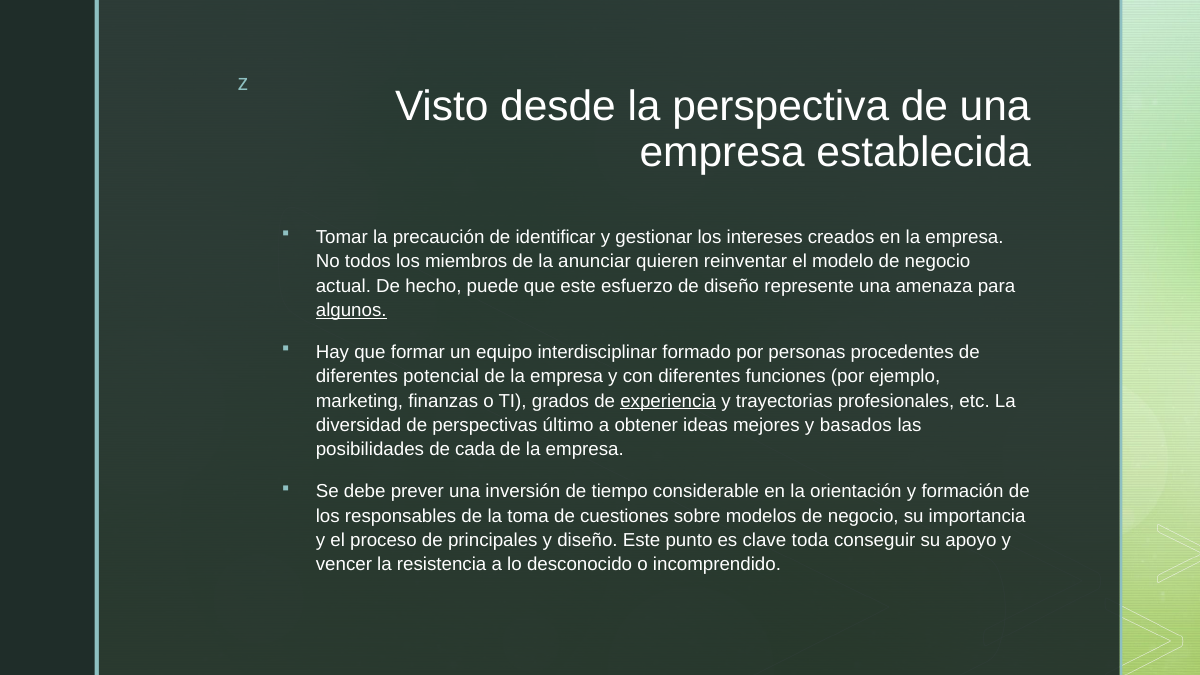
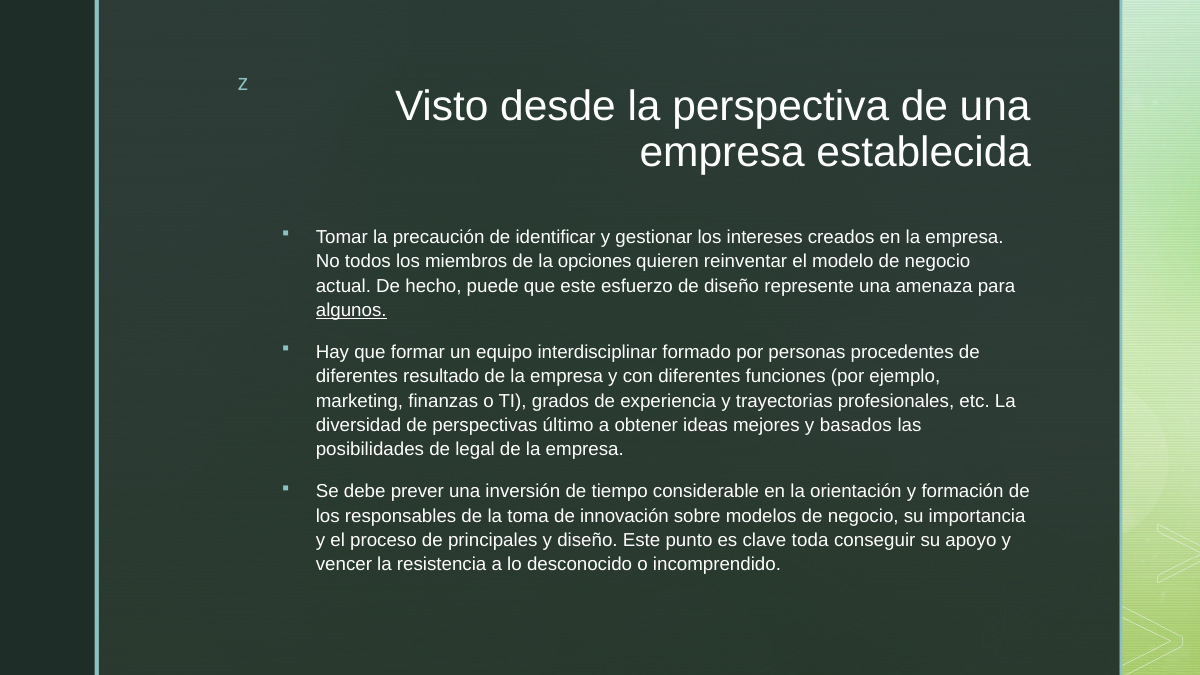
anunciar: anunciar -> opciones
potencial: potencial -> resultado
experiencia underline: present -> none
cada: cada -> legal
cuestiones: cuestiones -> innovación
